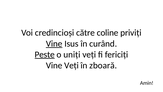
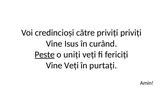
către coline: coline -> priviți
Vine at (54, 43) underline: present -> none
zboară: zboară -> purtați
